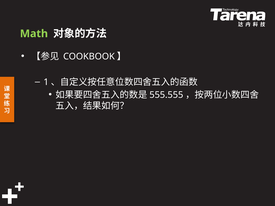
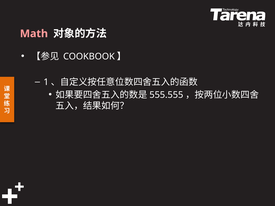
Math colour: light green -> pink
